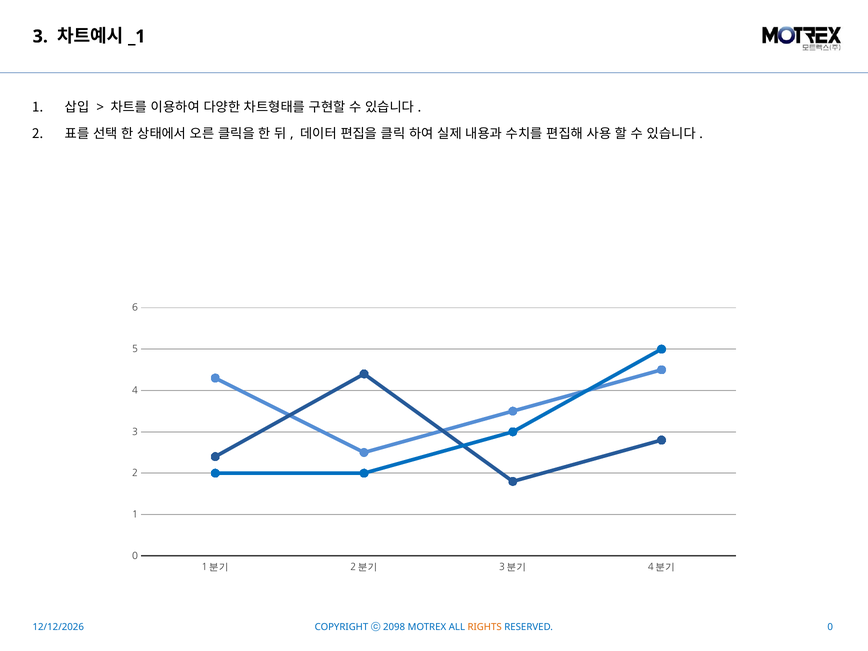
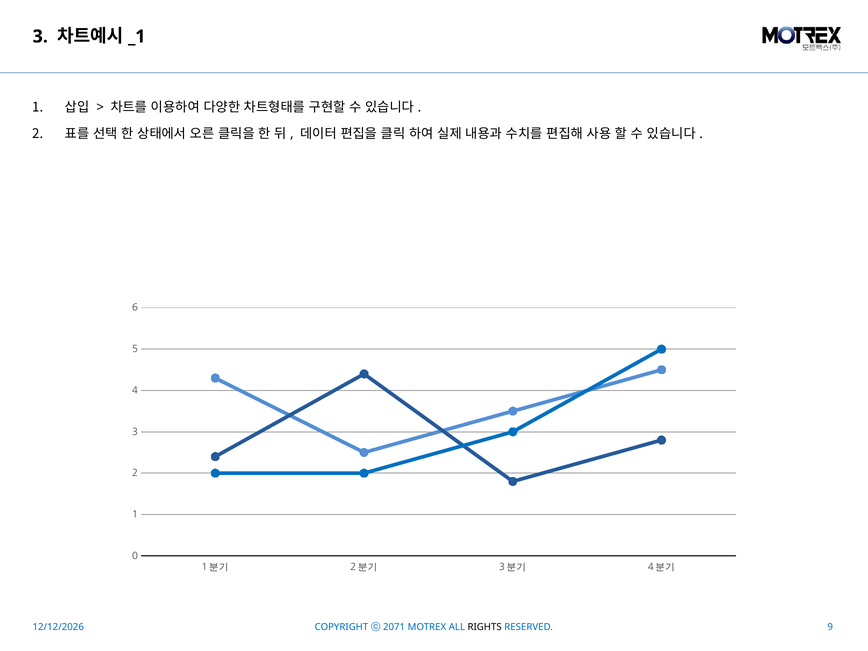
0 at (830, 627): 0 -> 9
2098: 2098 -> 2071
RIGHTS colour: orange -> black
